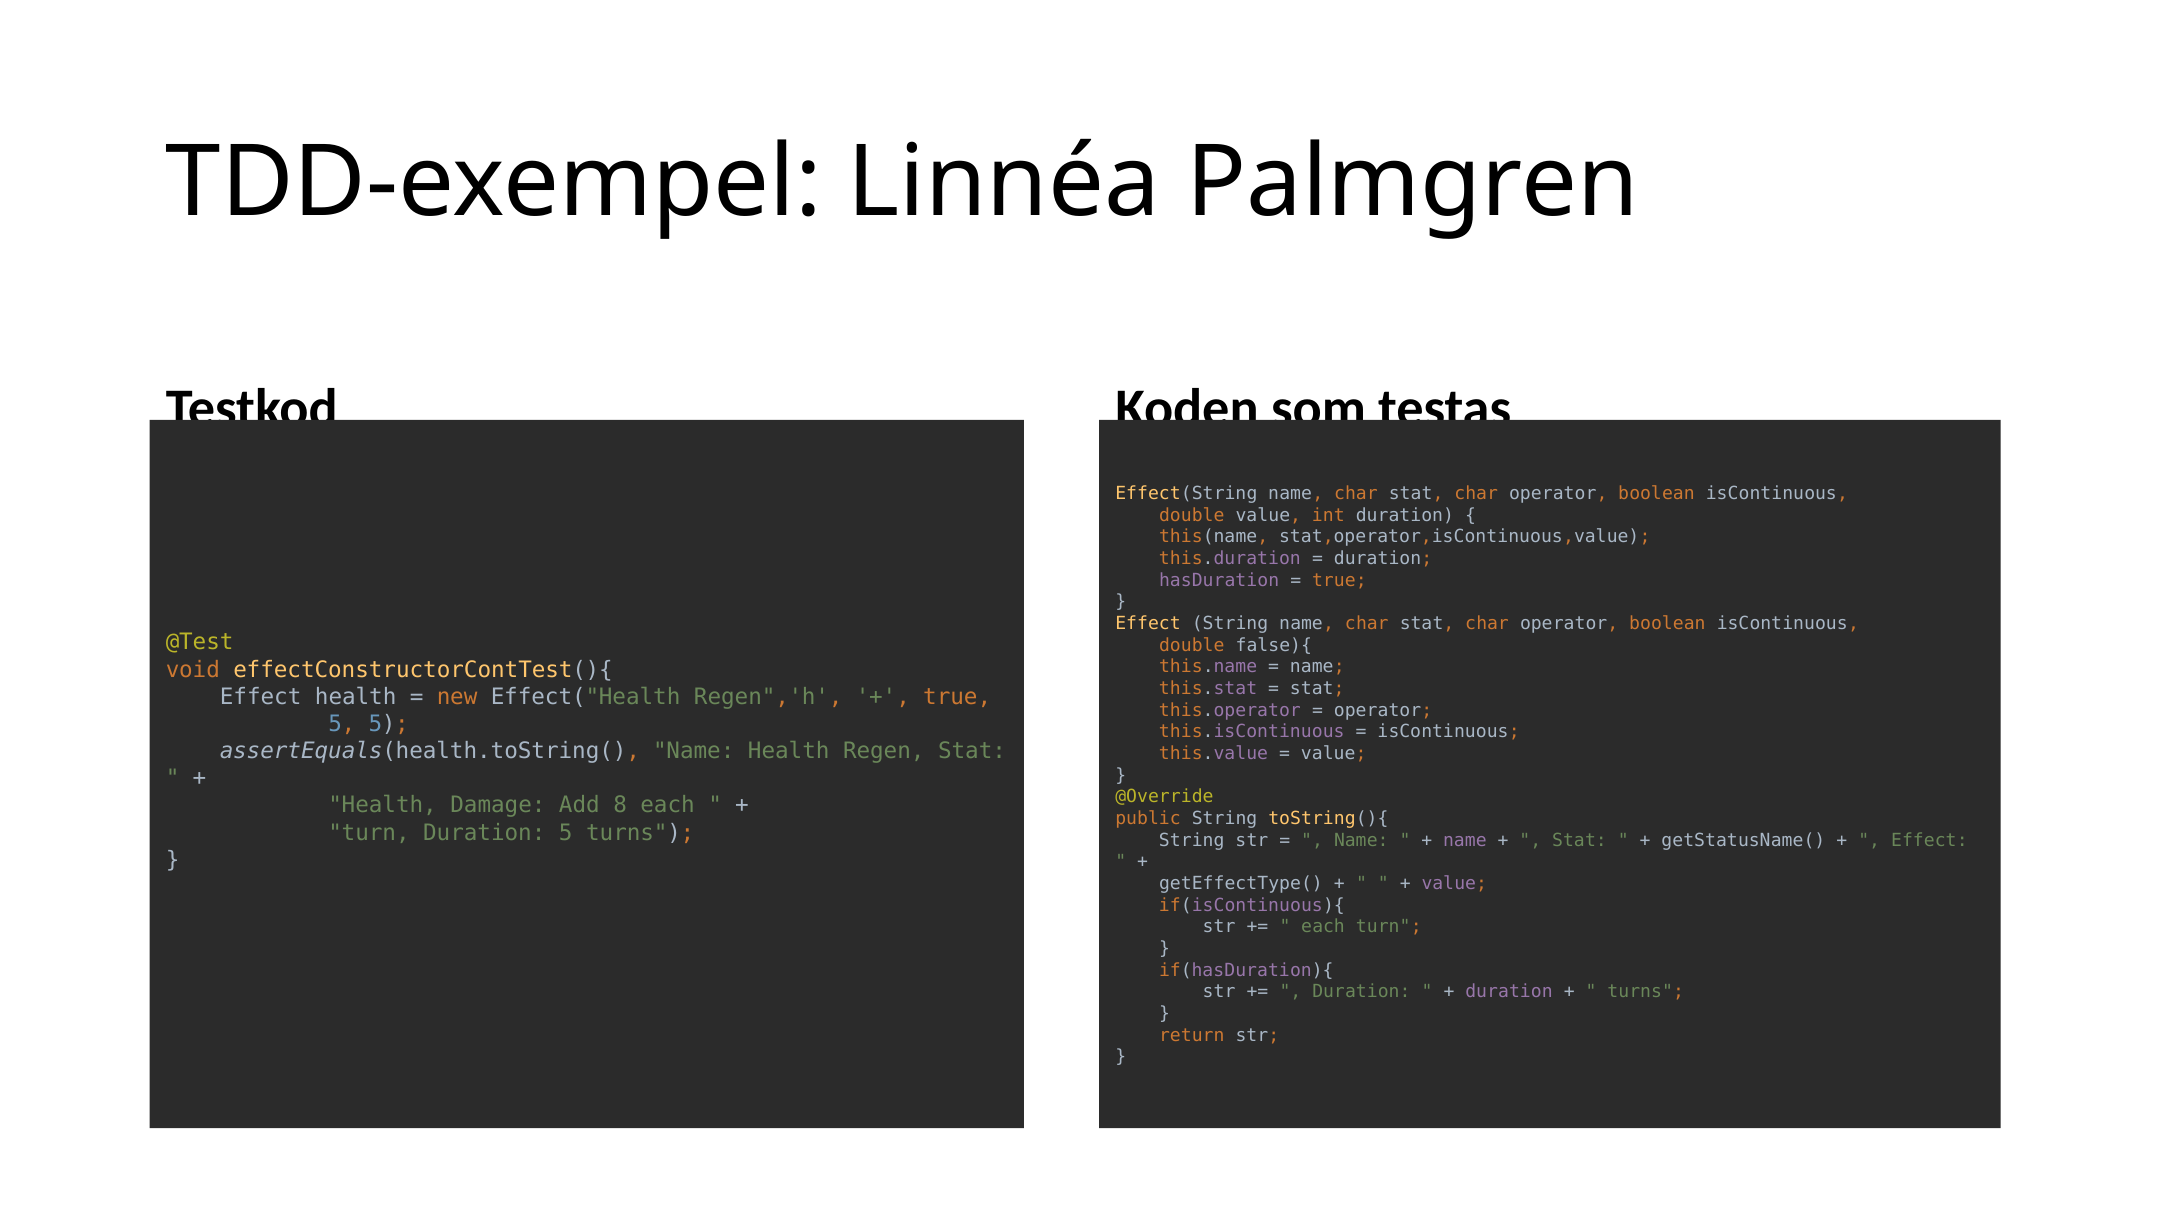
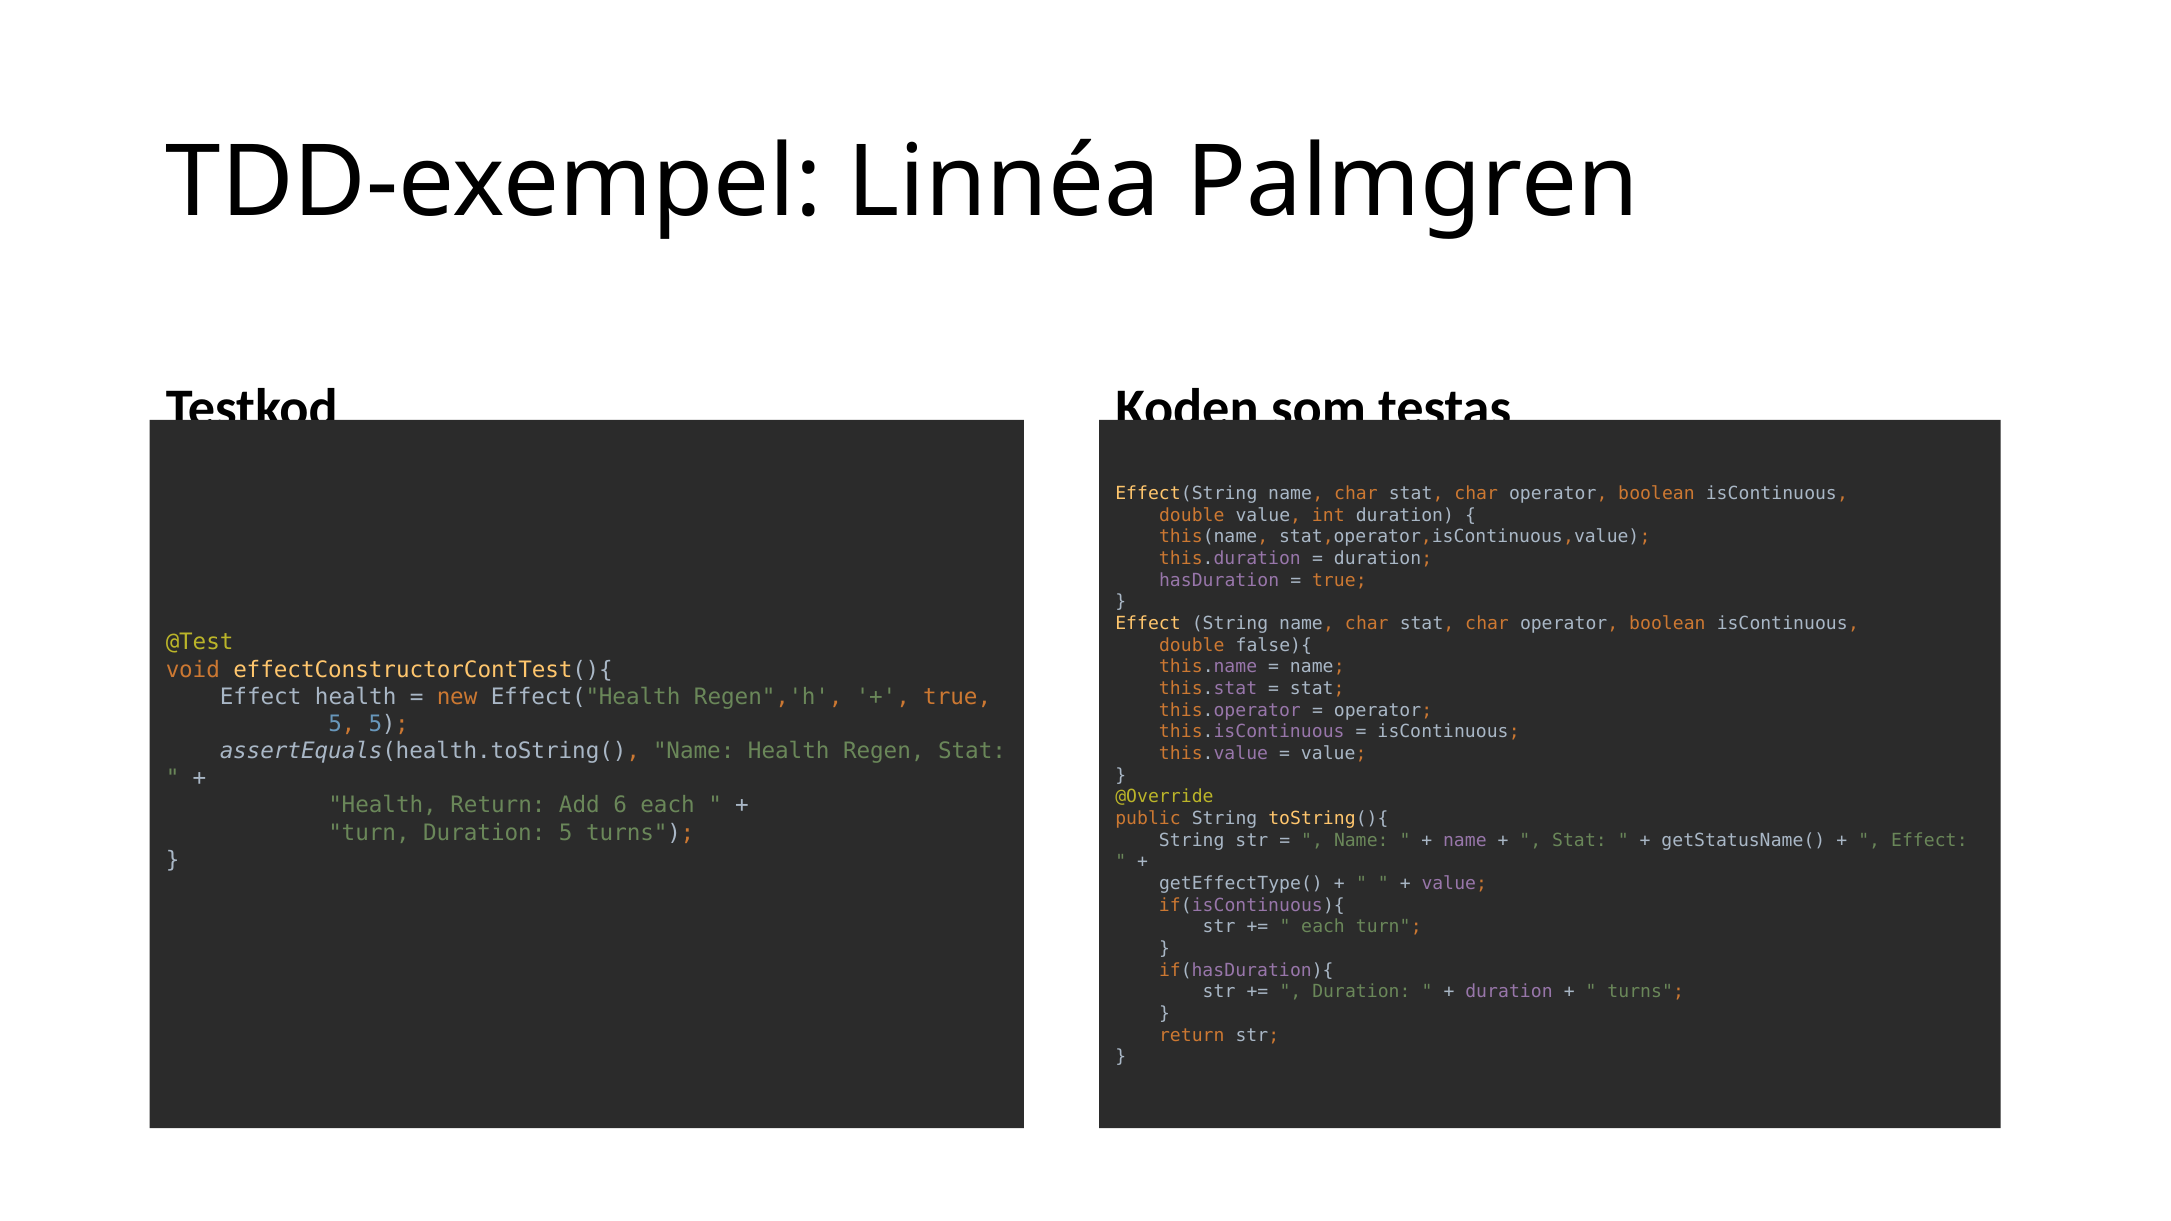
Health Damage: Damage -> Return
8: 8 -> 6
